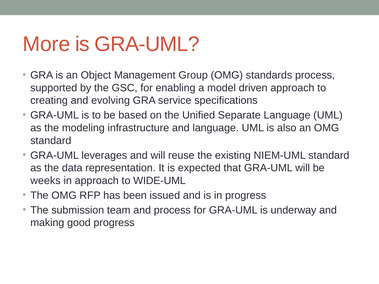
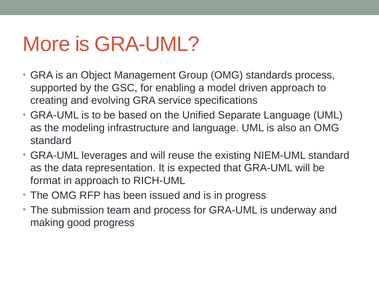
weeks: weeks -> format
WIDE-UML: WIDE-UML -> RICH-UML
